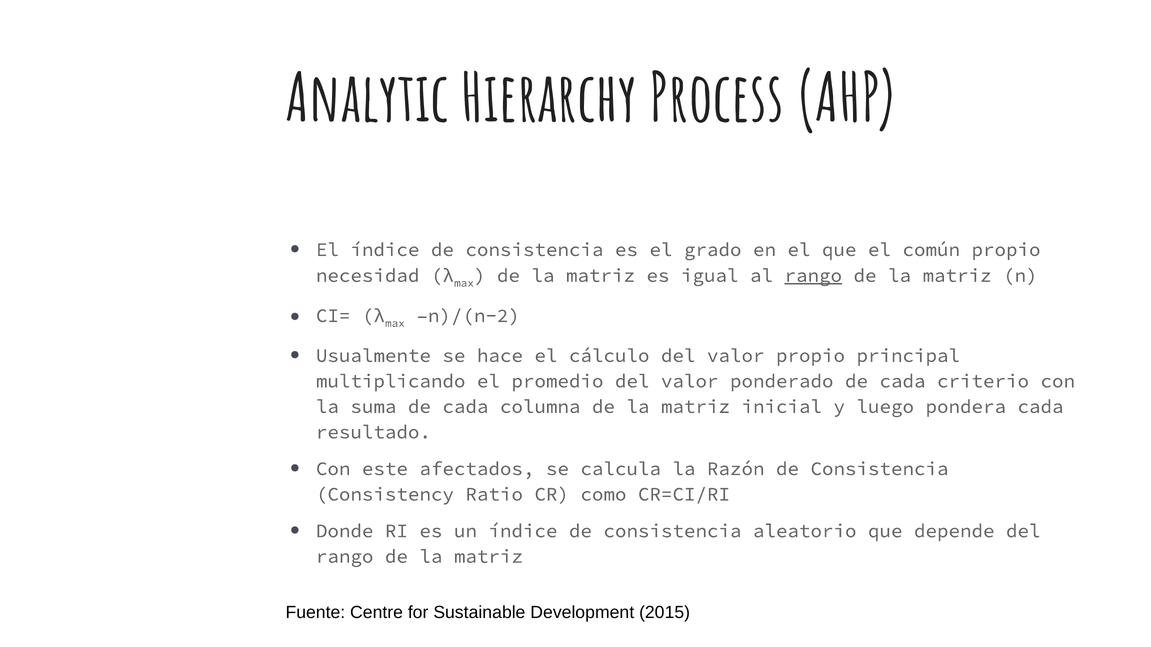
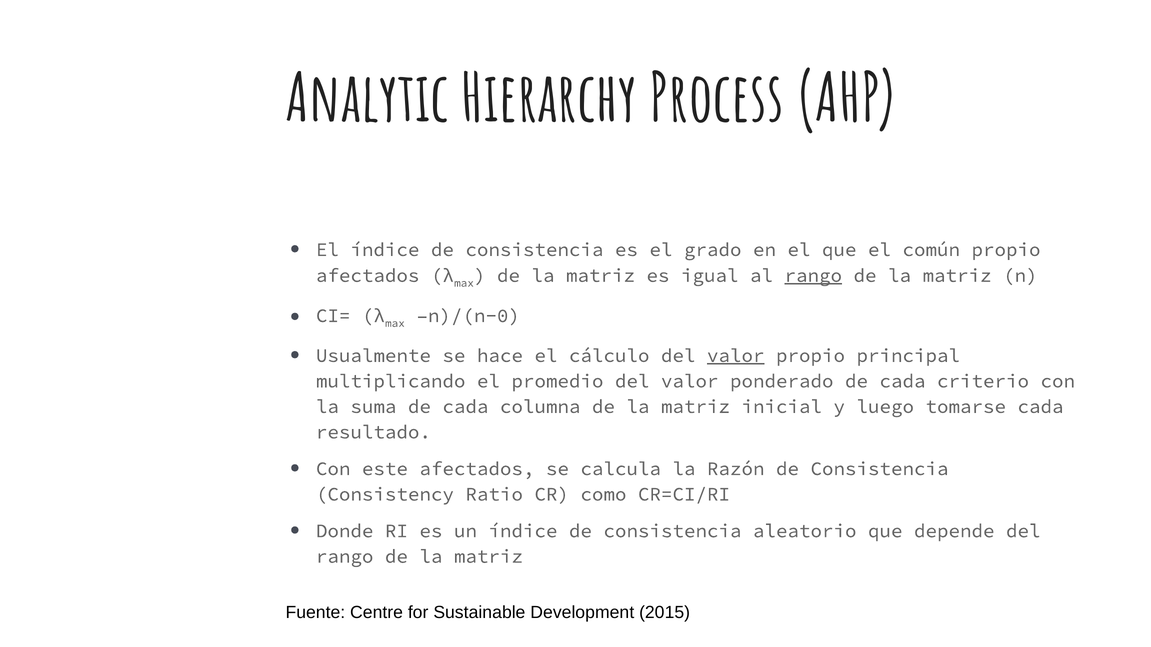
necesidad at (368, 276): necesidad -> afectados
n)/(n-2: n)/(n-2 -> n)/(n-0
valor at (736, 356) underline: none -> present
pondera: pondera -> tomarse
